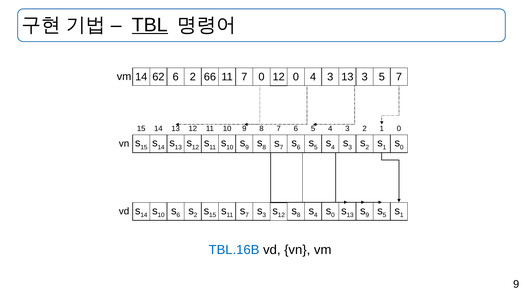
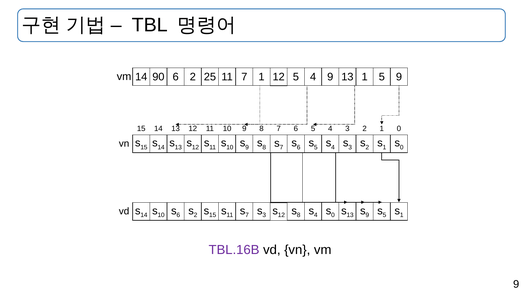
TBL underline: present -> none
62: 62 -> 90
66: 66 -> 25
7 0: 0 -> 1
12 0: 0 -> 5
3 at (330, 77): 3 -> 9
13 3: 3 -> 1
5 7: 7 -> 9
TBL.16B colour: blue -> purple
